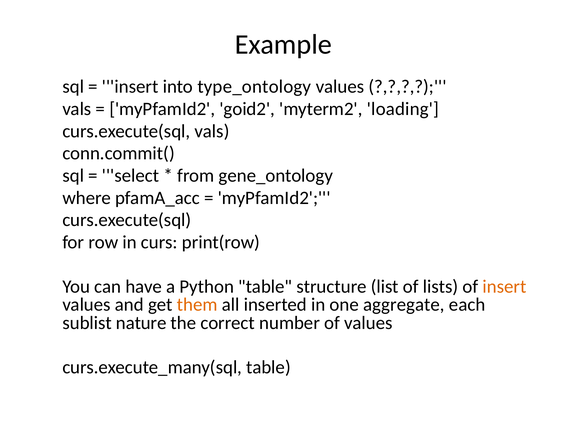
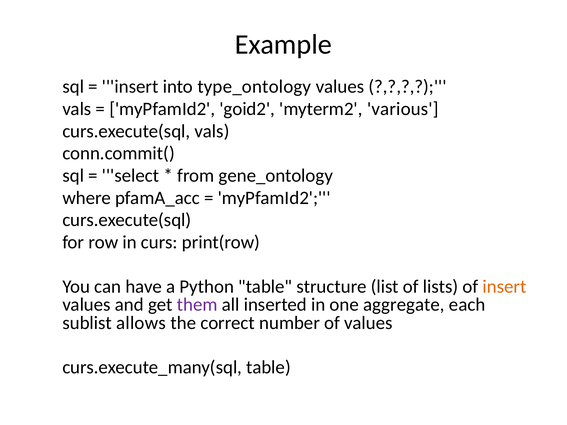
loading: loading -> various
them colour: orange -> purple
nature: nature -> allows
